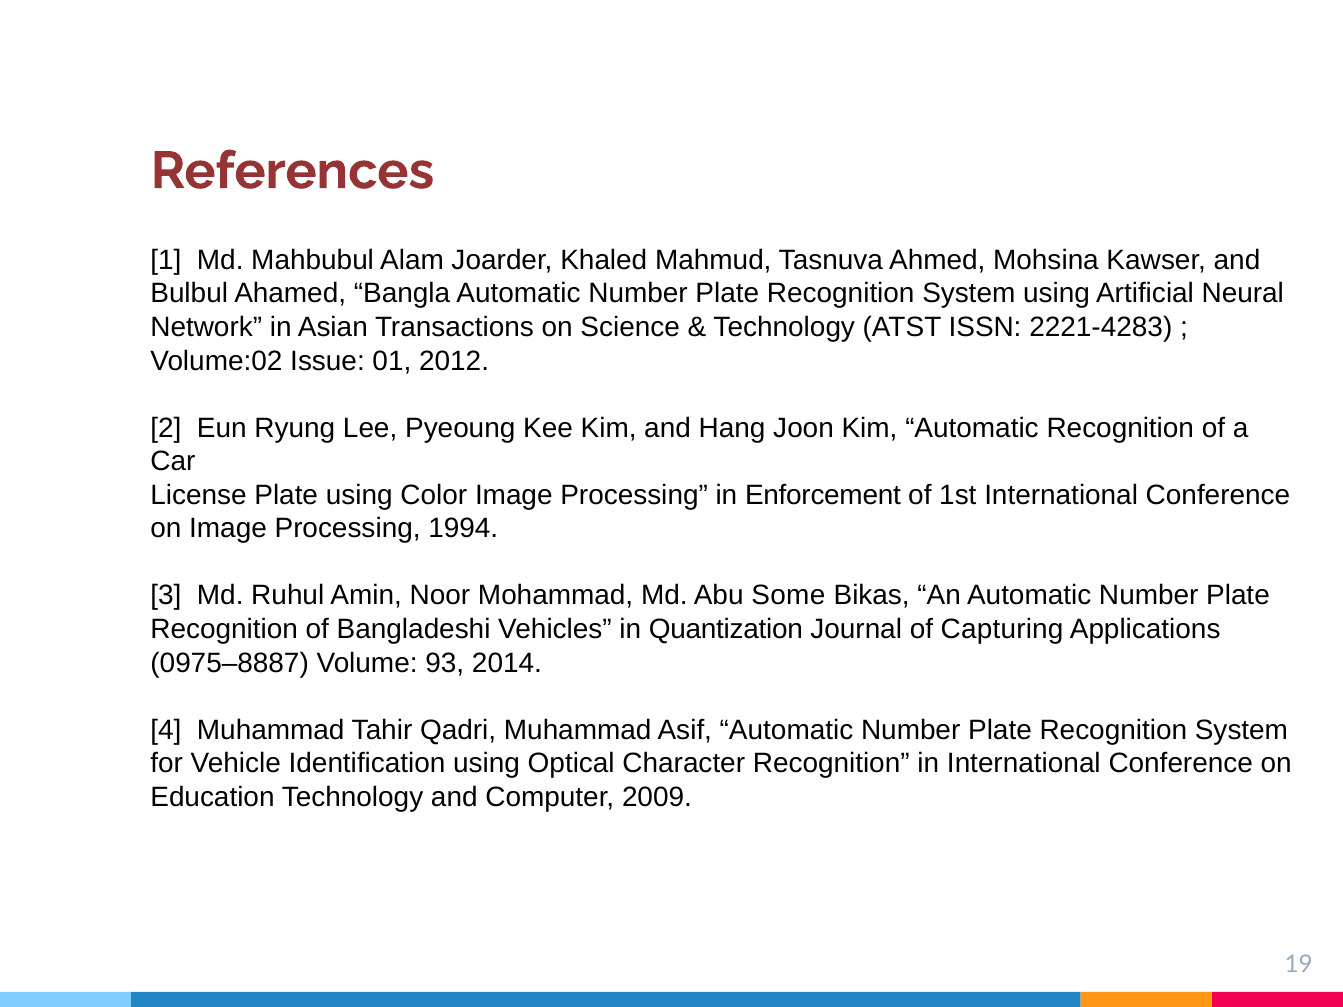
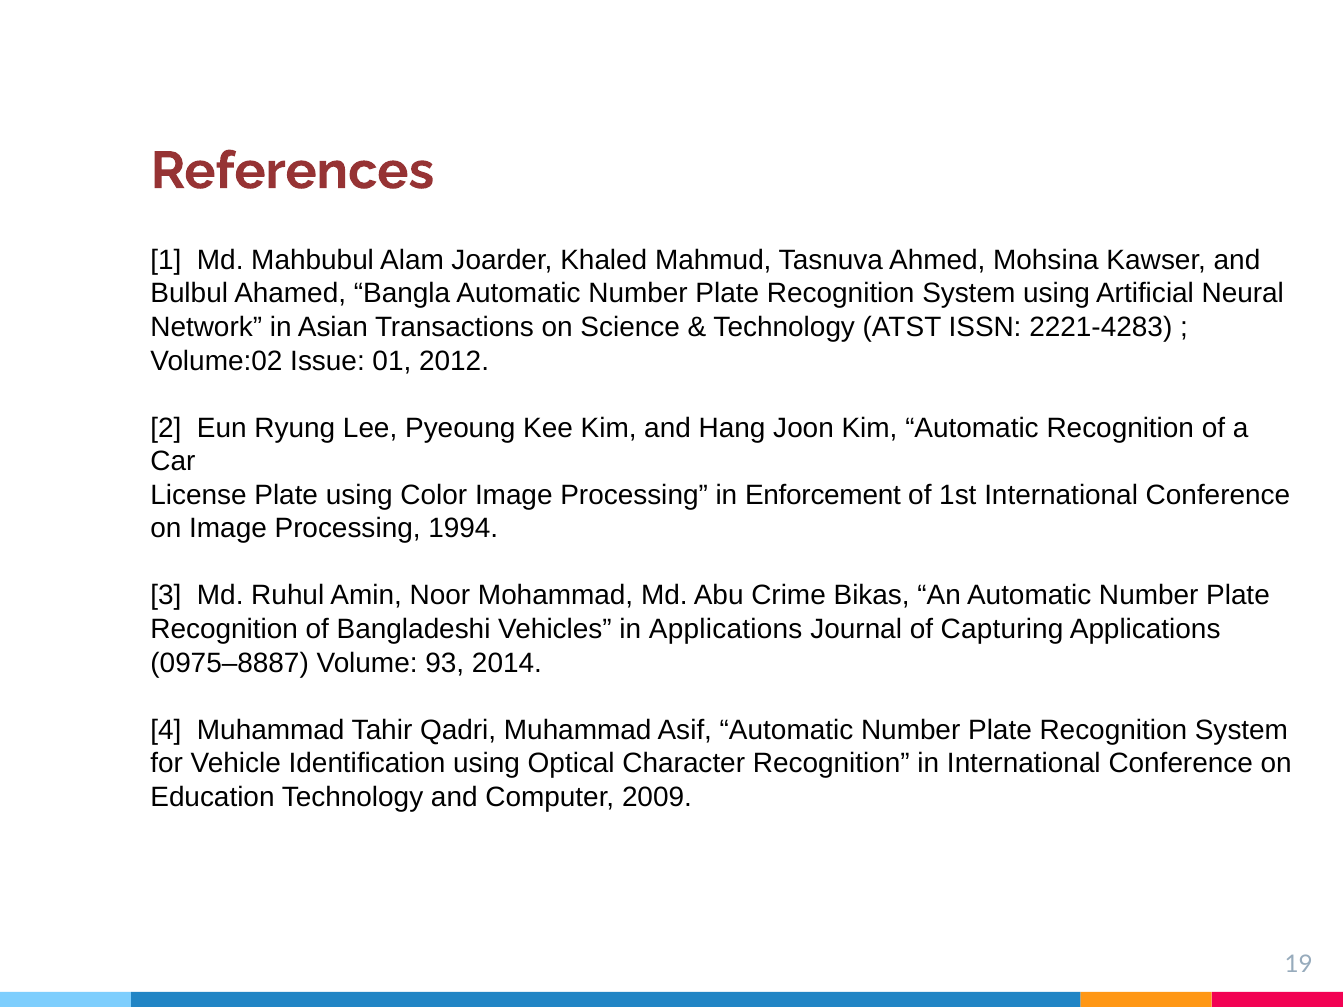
Some: Some -> Crime
in Quantization: Quantization -> Applications
